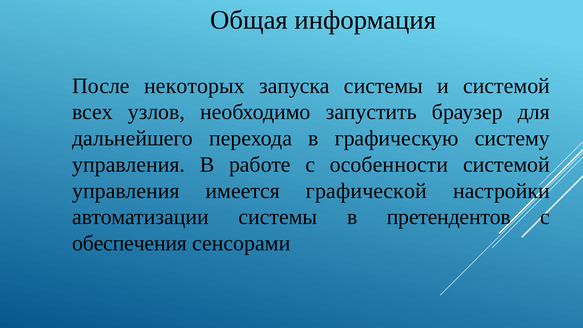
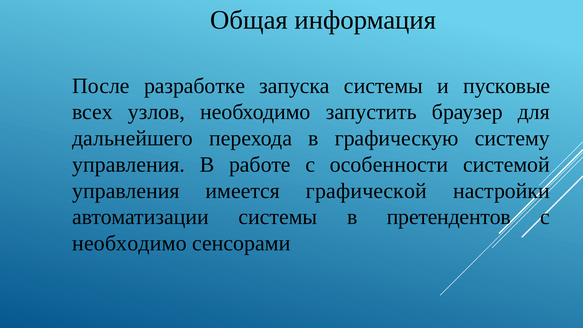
некоторых: некоторых -> разработке
и системой: системой -> пусковые
обеспечения at (130, 243): обеспечения -> необходимо
